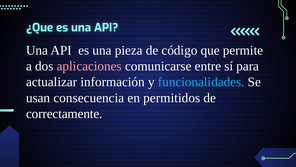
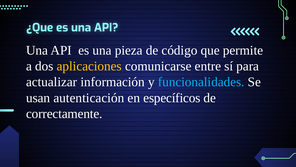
aplicaciones colour: pink -> yellow
consecuencia: consecuencia -> autenticación
permitidos: permitidos -> específicos
